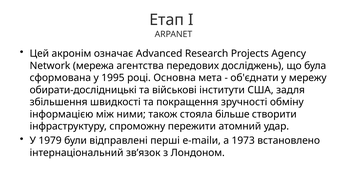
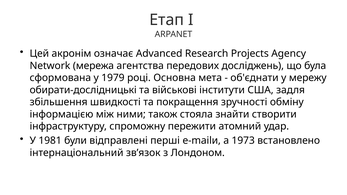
1995: 1995 -> 1979
більше: більше -> знайти
1979: 1979 -> 1981
